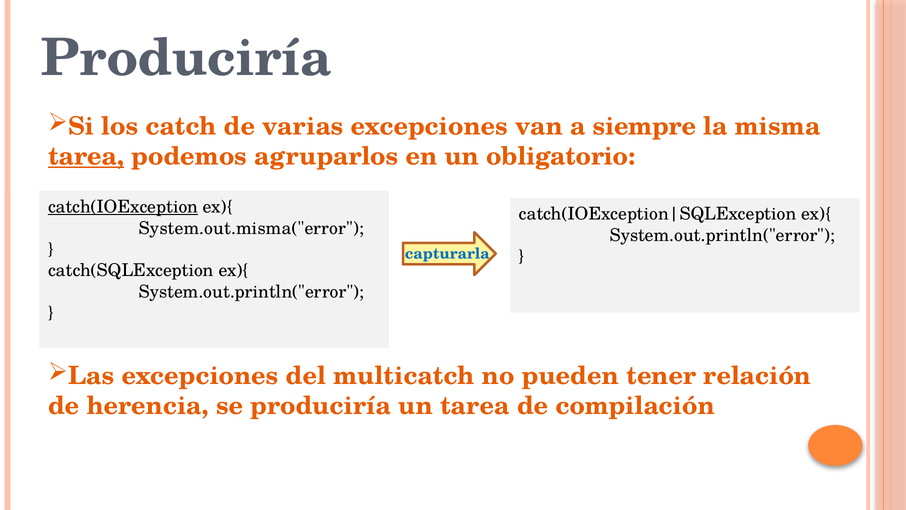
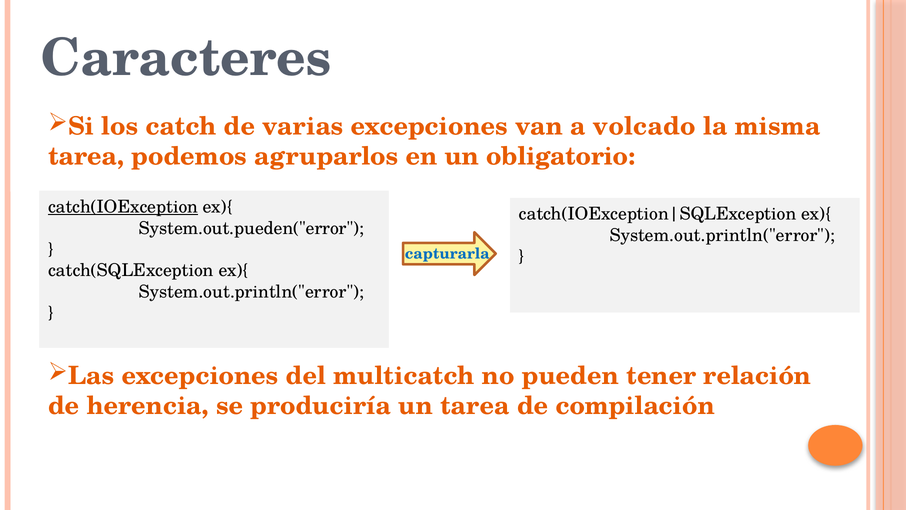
Produciría at (186, 58): Produciría -> Caracteres
siempre: siempre -> volcado
tarea at (86, 157) underline: present -> none
System.out.misma("error: System.out.misma("error -> System.out.pueden("error
